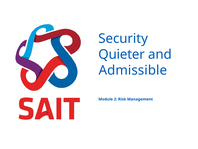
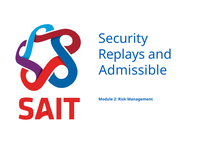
Quieter: Quieter -> Replays
